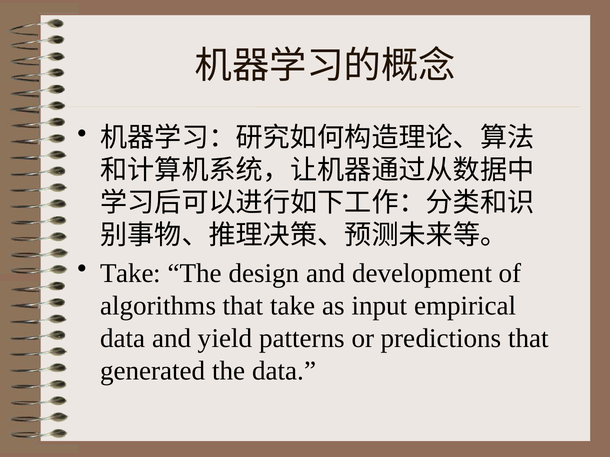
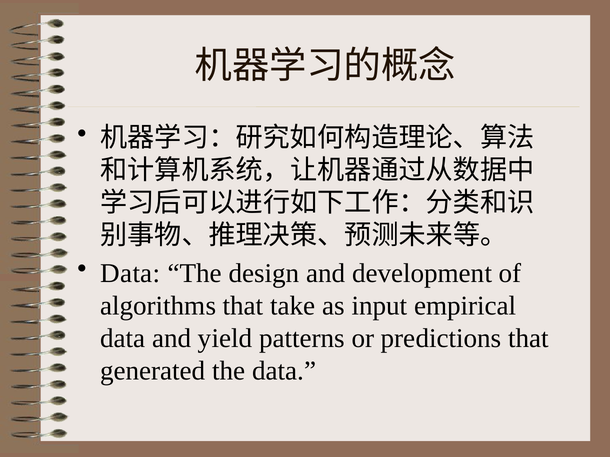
Take at (131, 274): Take -> Data
